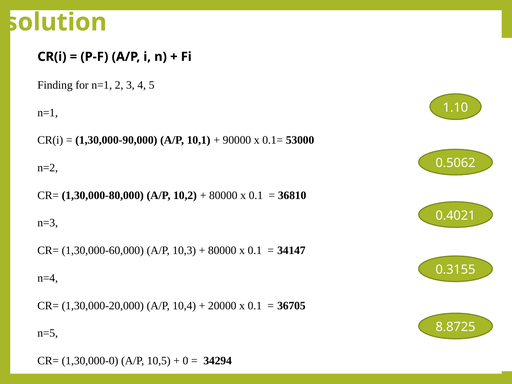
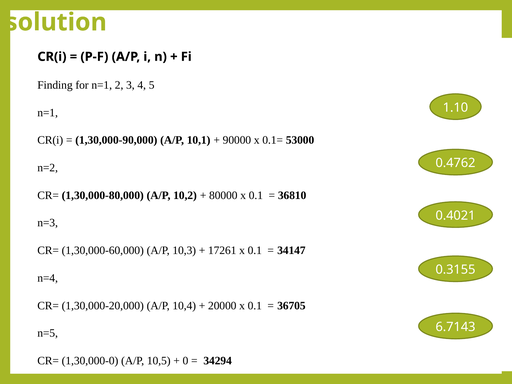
0.5062: 0.5062 -> 0.4762
80000 at (222, 250): 80000 -> 17261
8.8725: 8.8725 -> 6.7143
